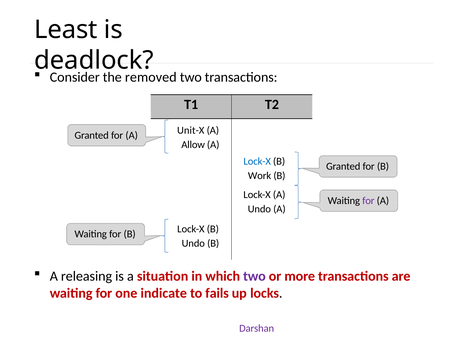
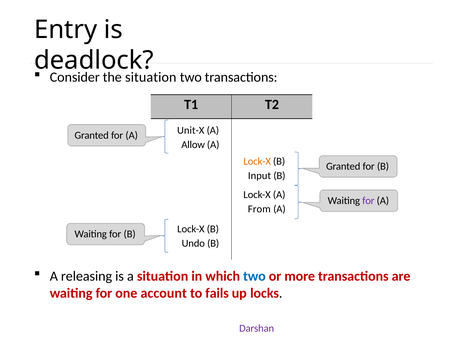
Least: Least -> Entry
removed at (151, 77): removed -> situation
Lock-X at (257, 161) colour: blue -> orange
Work: Work -> Input
Undo at (259, 209): Undo -> From
two at (254, 276) colour: purple -> blue
indicate: indicate -> account
